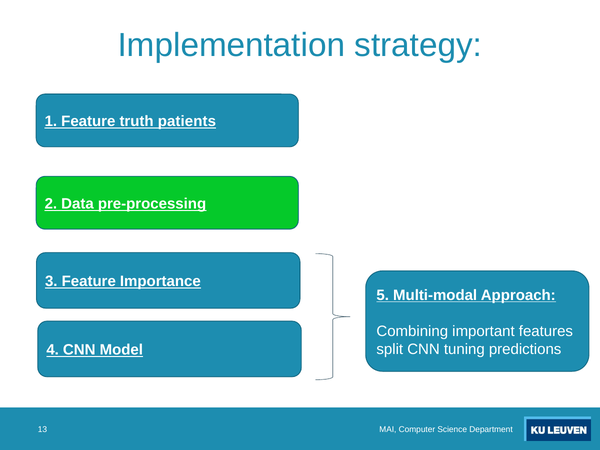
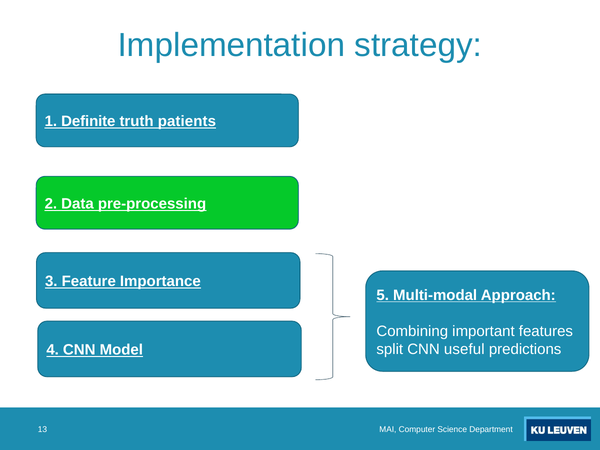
1 Feature: Feature -> Definite
tuning: tuning -> useful
